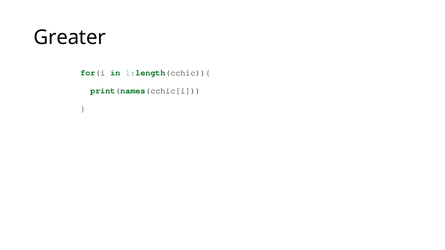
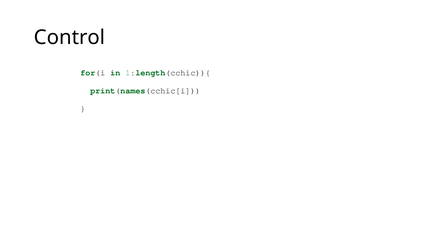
Greater: Greater -> Control
